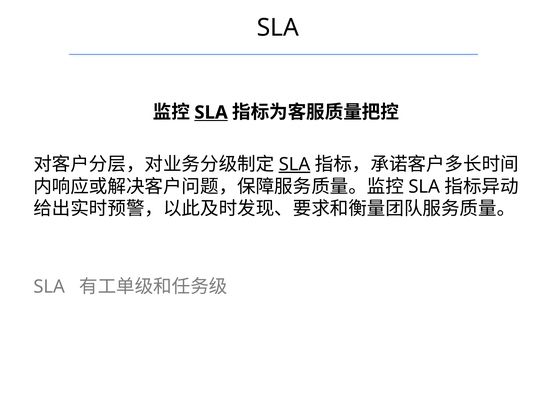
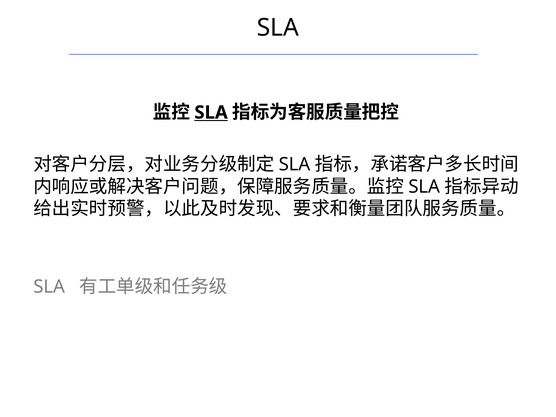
SLA at (295, 164) underline: present -> none
